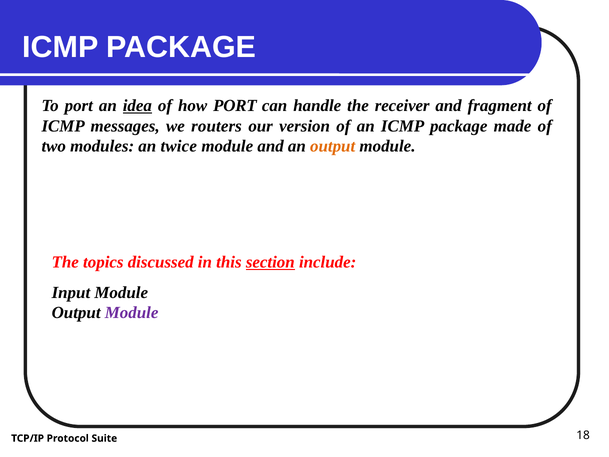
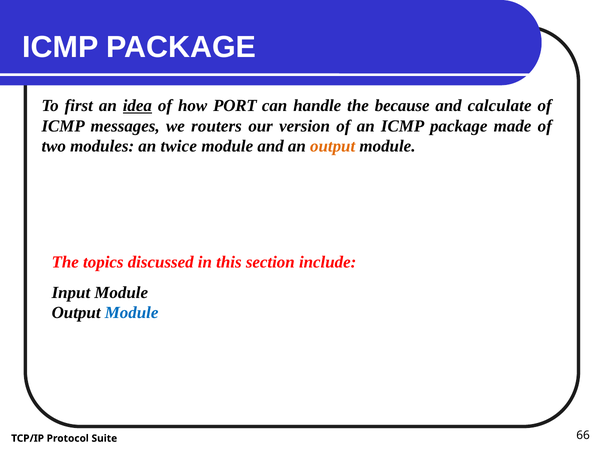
To port: port -> first
receiver: receiver -> because
fragment: fragment -> calculate
section underline: present -> none
Module at (132, 313) colour: purple -> blue
18: 18 -> 66
